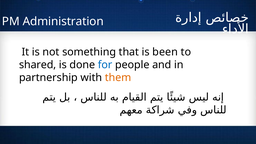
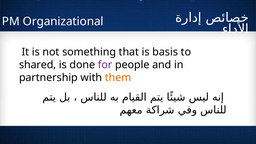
Administration: Administration -> Organizational
been: been -> basis
for colour: blue -> purple
